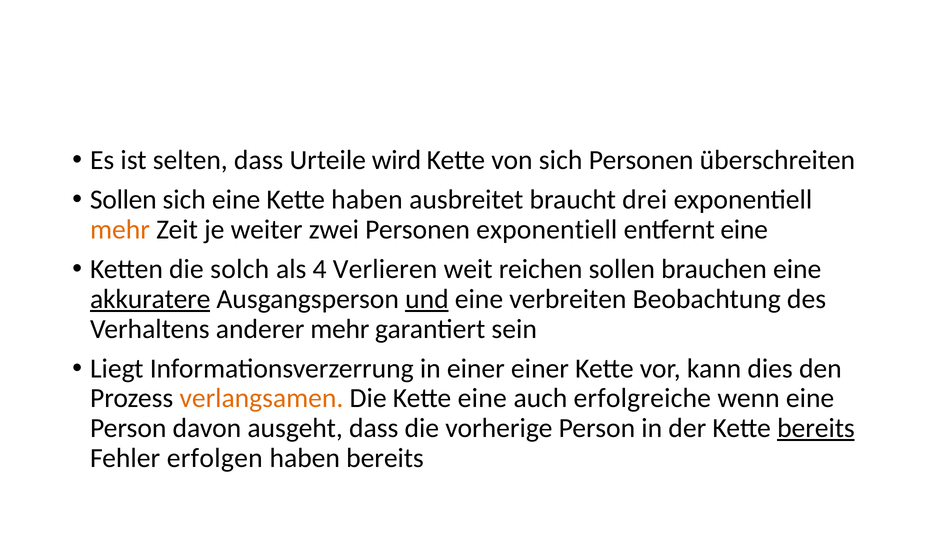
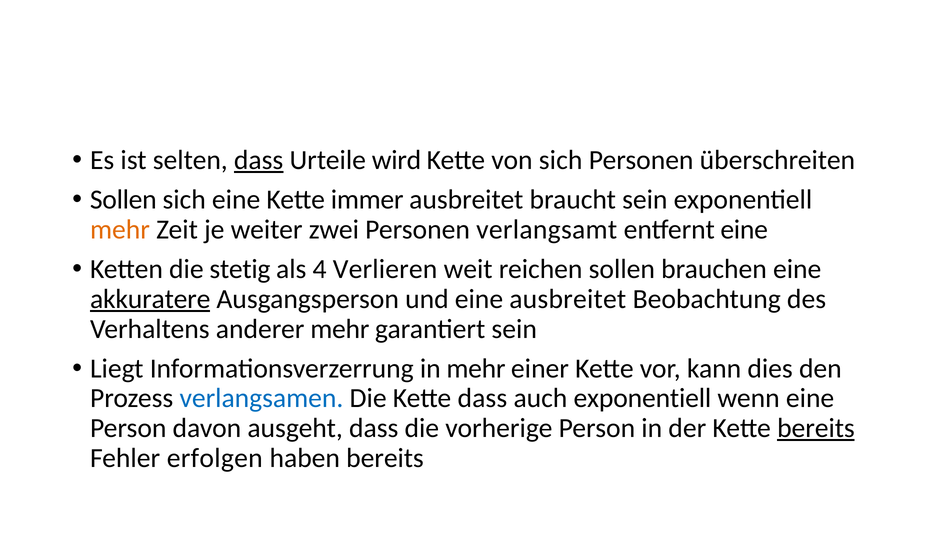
dass at (259, 160) underline: none -> present
Kette haben: haben -> immer
braucht drei: drei -> sein
Personen exponentiell: exponentiell -> verlangsamt
solch: solch -> stetig
und underline: present -> none
eine verbreiten: verbreiten -> ausbreitet
in einer: einer -> mehr
verlangsamen colour: orange -> blue
Kette eine: eine -> dass
auch erfolgreiche: erfolgreiche -> exponentiell
